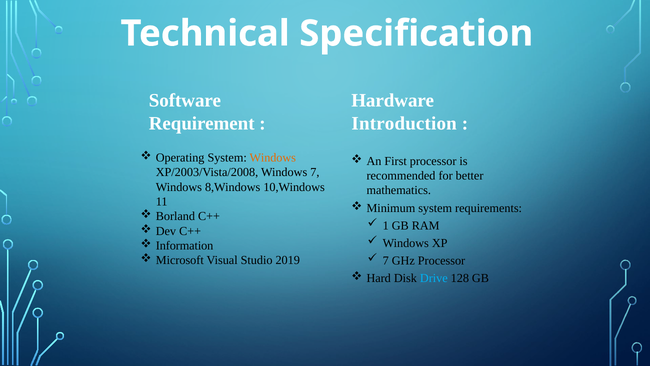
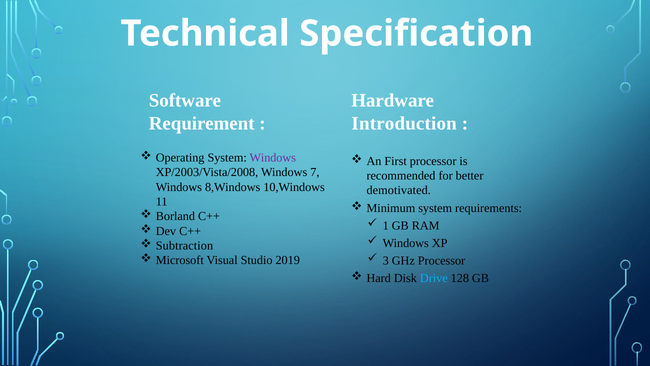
Windows at (273, 158) colour: orange -> purple
mathematics: mathematics -> demotivated
Information: Information -> Subtraction
7 at (386, 261): 7 -> 3
